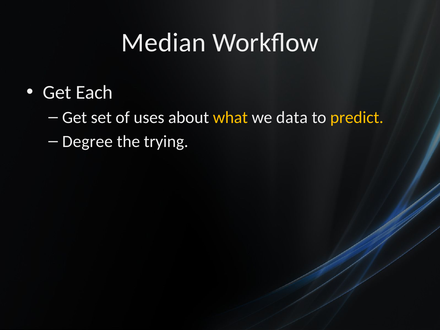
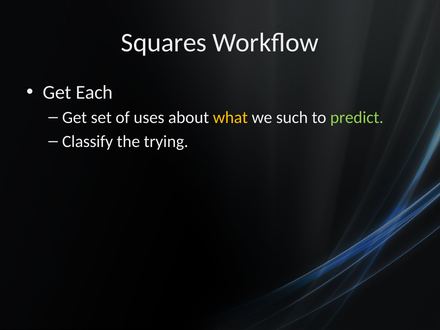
Median: Median -> Squares
data: data -> such
predict colour: yellow -> light green
Degree: Degree -> Classify
